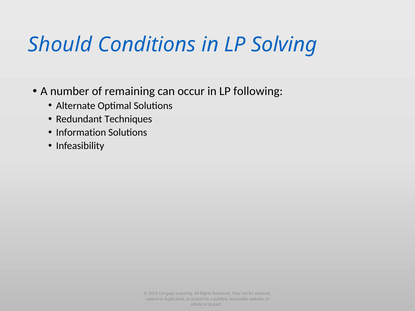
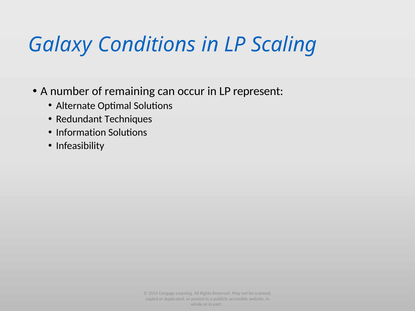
Should: Should -> Galaxy
Solving: Solving -> Scaling
following: following -> represent
